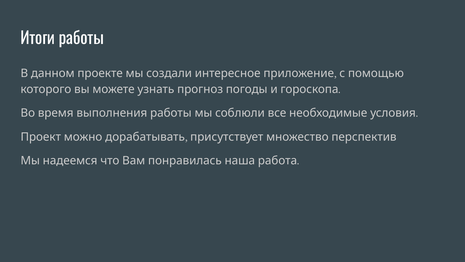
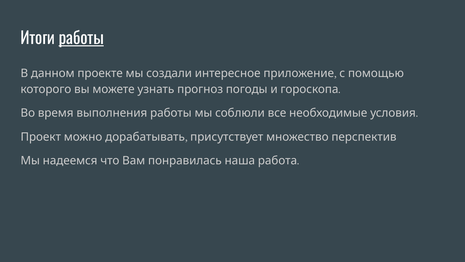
работы underline: none -> present
